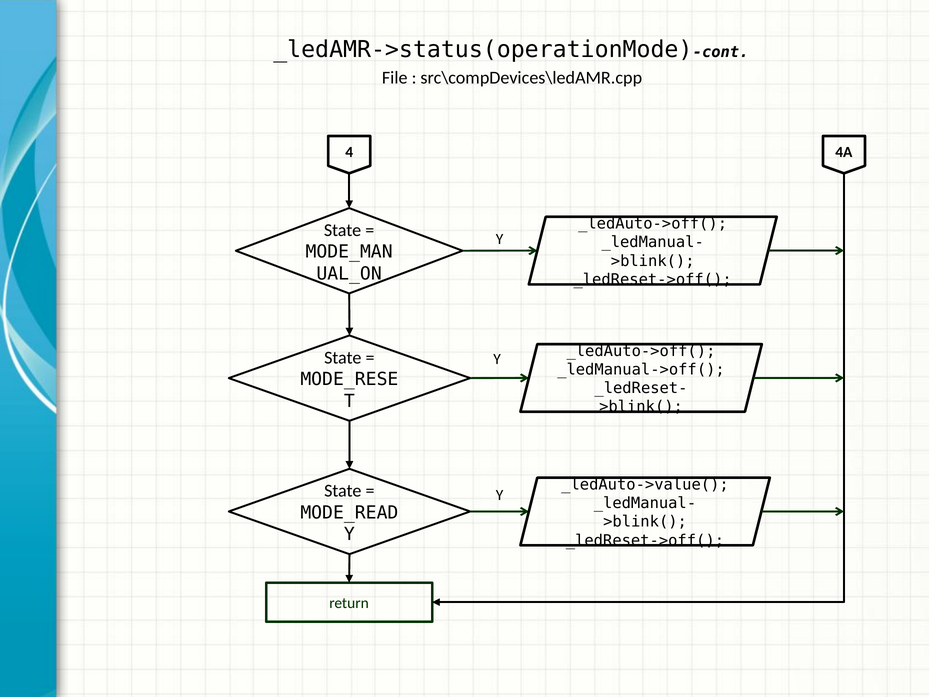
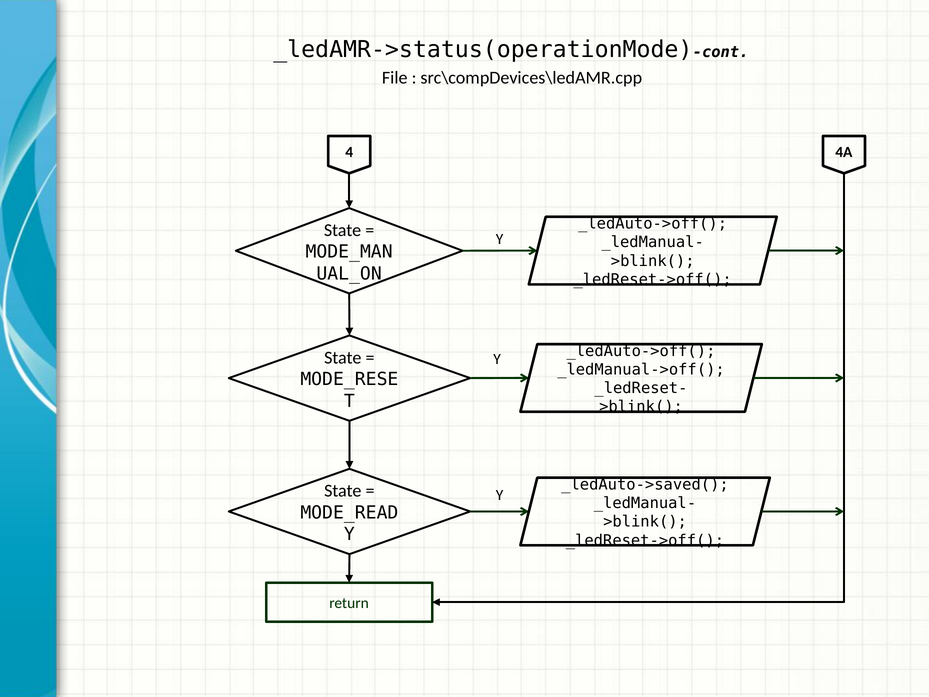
_ledAuto->value(: _ledAuto->value( -> _ledAuto->saved(
